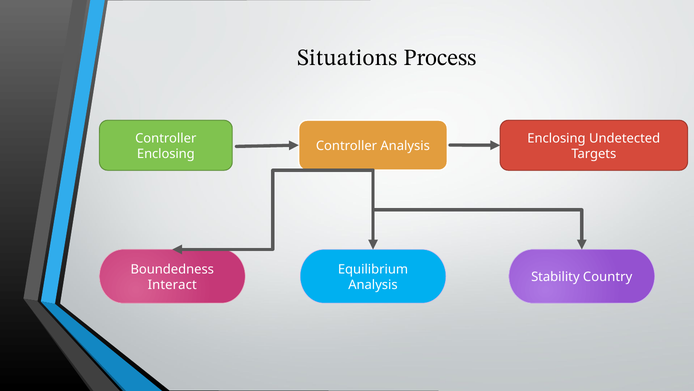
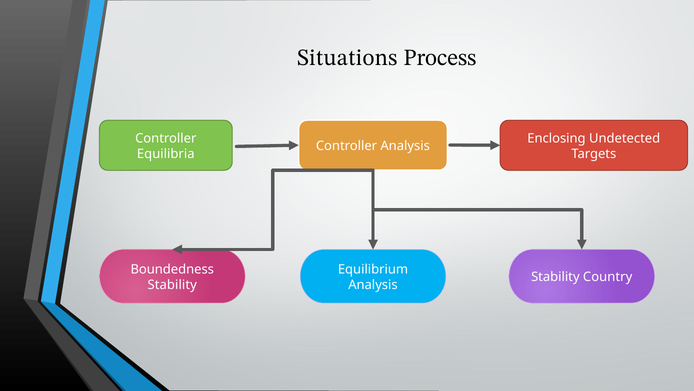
Enclosing at (166, 154): Enclosing -> Equilibria
Interact at (172, 285): Interact -> Stability
